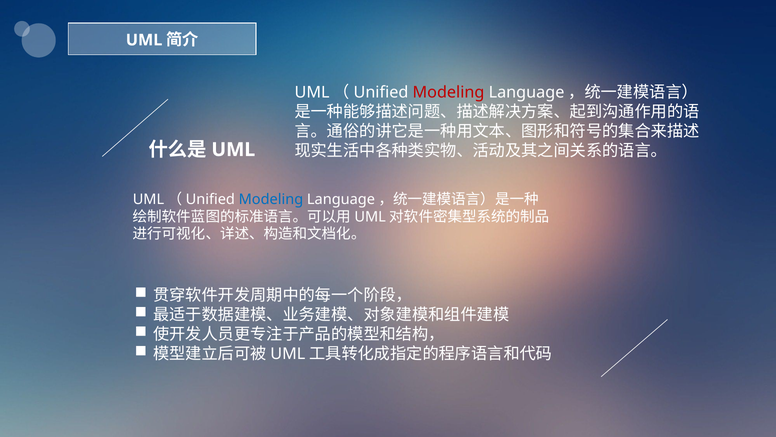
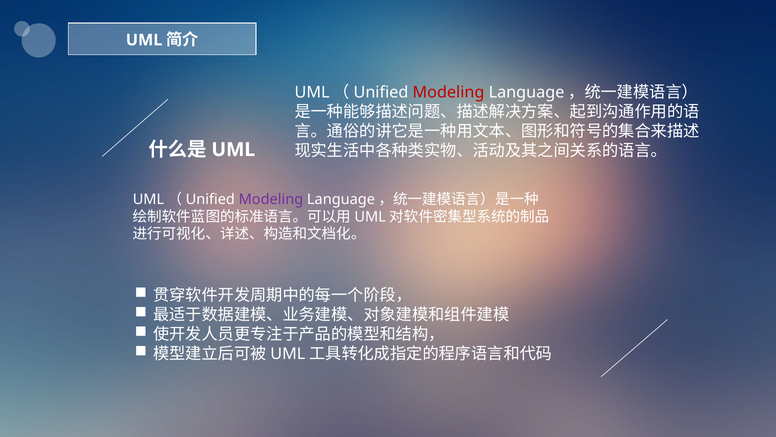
Modeling at (271, 199) colour: blue -> purple
